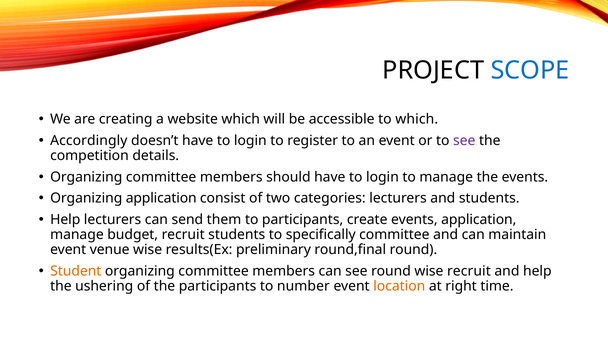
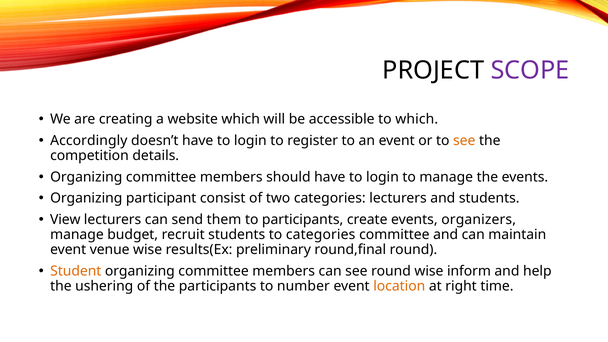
SCOPE colour: blue -> purple
see at (464, 141) colour: purple -> orange
Organizing application: application -> participant
Help at (65, 220): Help -> View
events application: application -> organizers
to specifically: specifically -> categories
wise recruit: recruit -> inform
